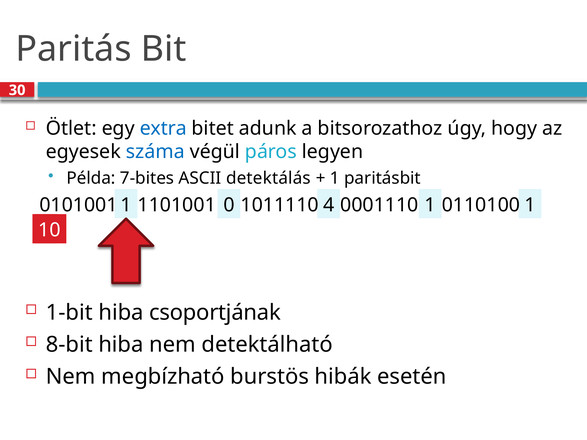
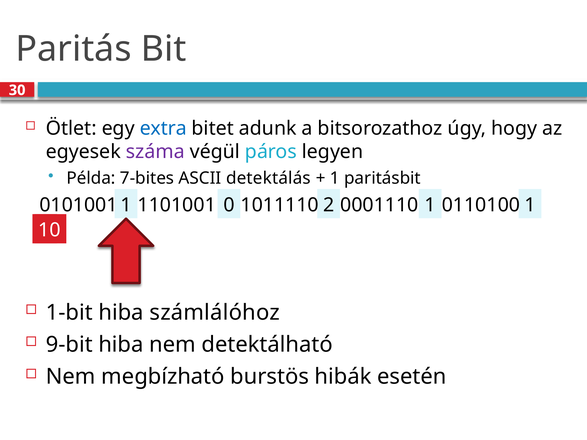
száma colour: blue -> purple
4: 4 -> 2
csoportjának: csoportjának -> számlálóhoz
8-bit: 8-bit -> 9-bit
